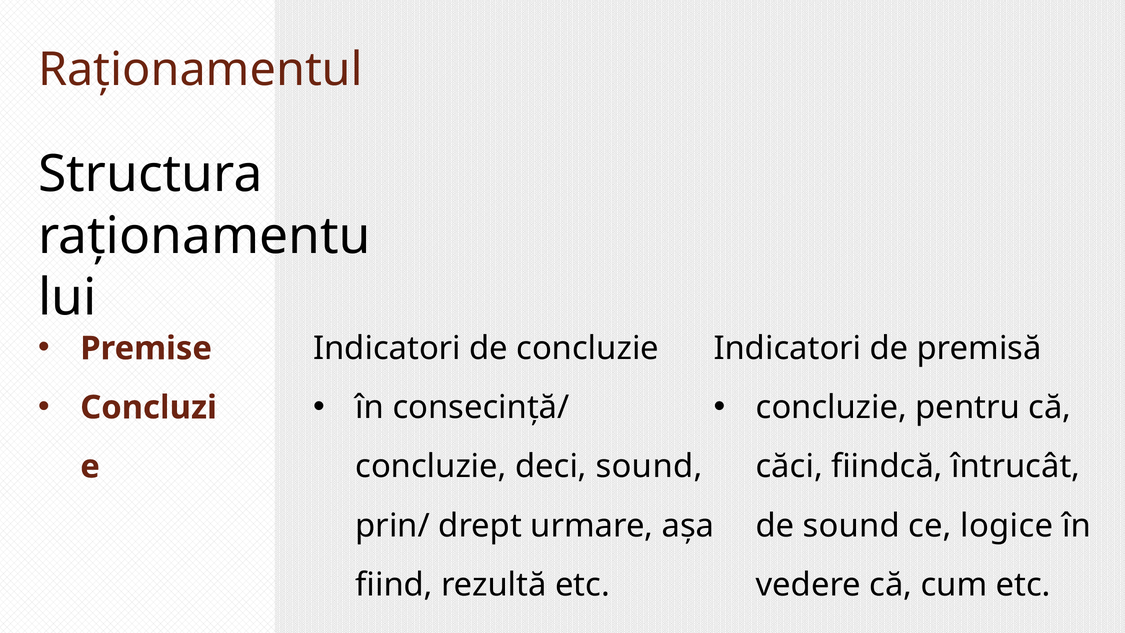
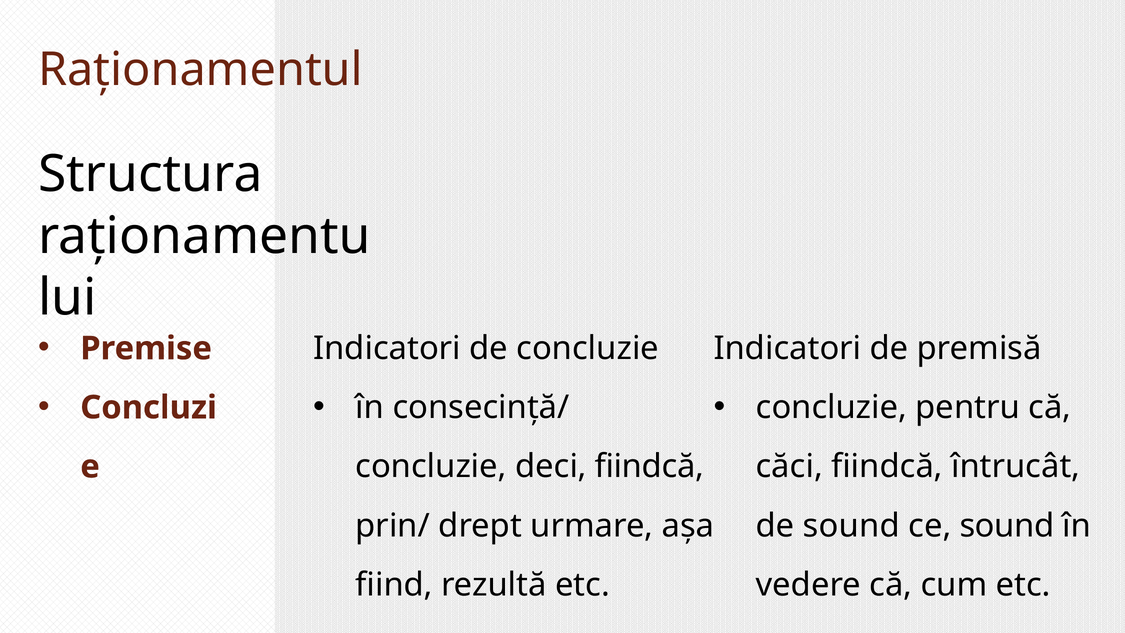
deci sound: sound -> fiindcă
ce logice: logice -> sound
